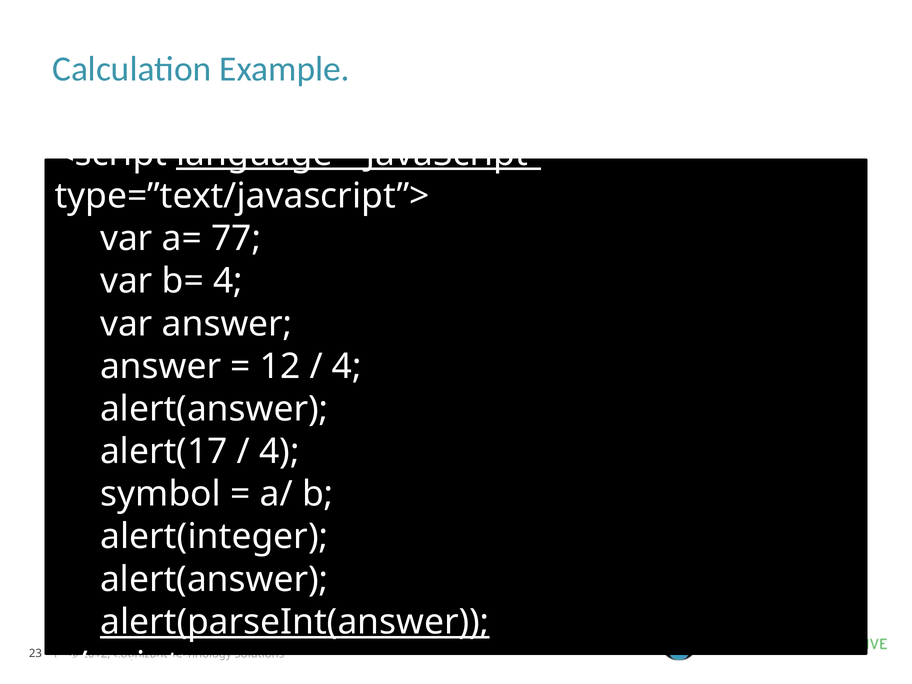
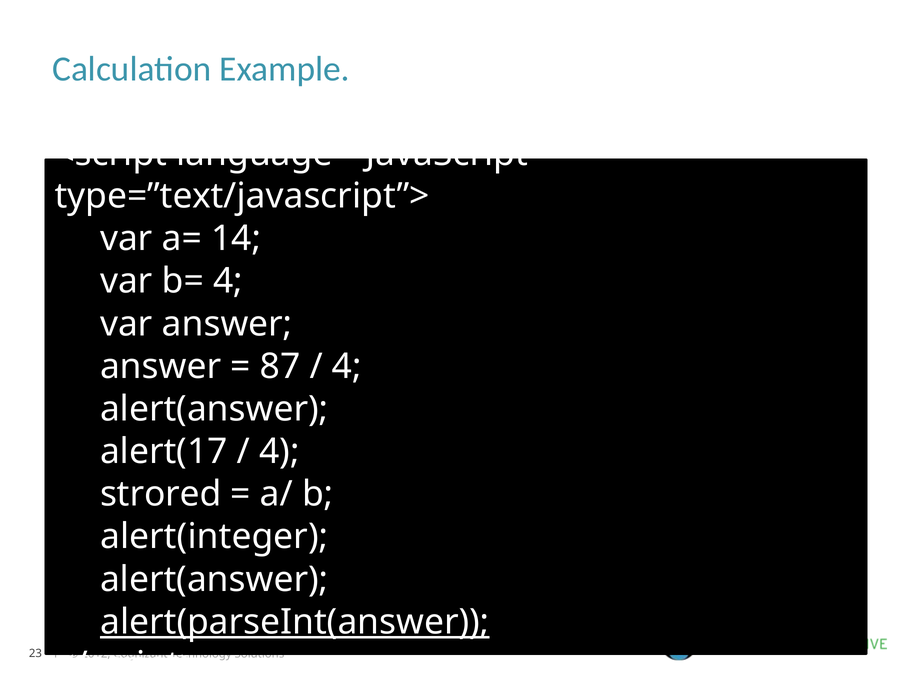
language=”JavaScript underline: present -> none
77: 77 -> 14
12: 12 -> 87
symbol: symbol -> strored
